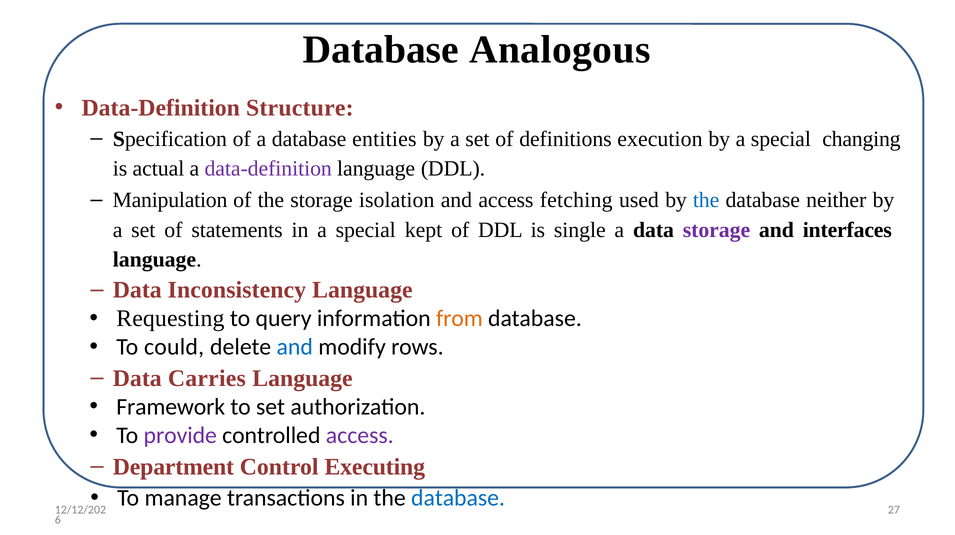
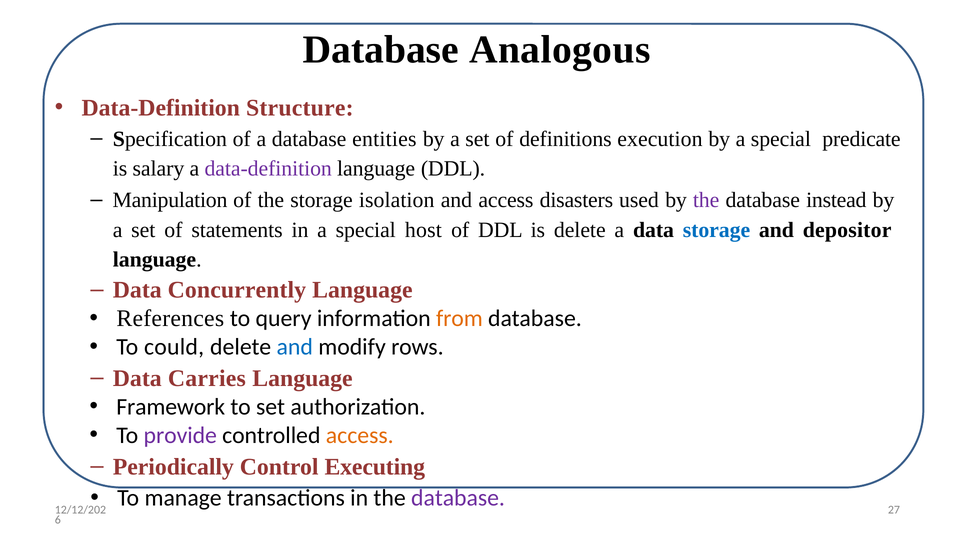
changing: changing -> predicate
actual: actual -> salary
fetching: fetching -> disasters
the at (706, 200) colour: blue -> purple
neither: neither -> instead
kept: kept -> host
is single: single -> delete
storage at (716, 230) colour: purple -> blue
interfaces: interfaces -> depositor
Inconsistency: Inconsistency -> Concurrently
Requesting: Requesting -> References
access at (360, 435) colour: purple -> orange
Department: Department -> Periodically
database at (458, 498) colour: blue -> purple
